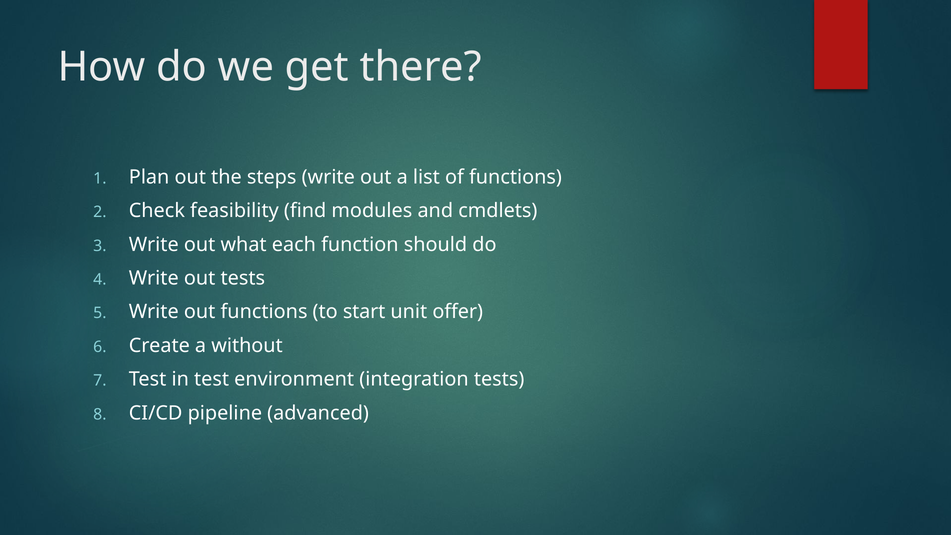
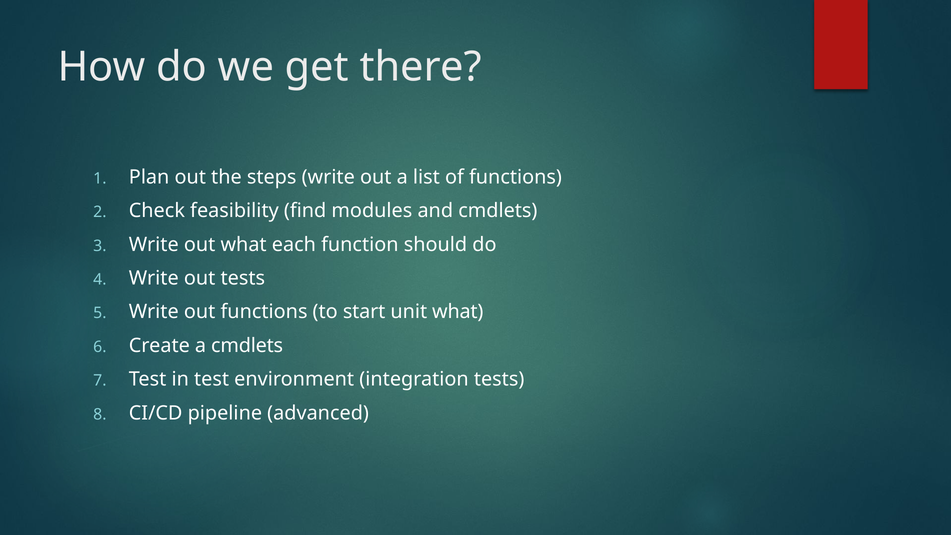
unit offer: offer -> what
a without: without -> cmdlets
